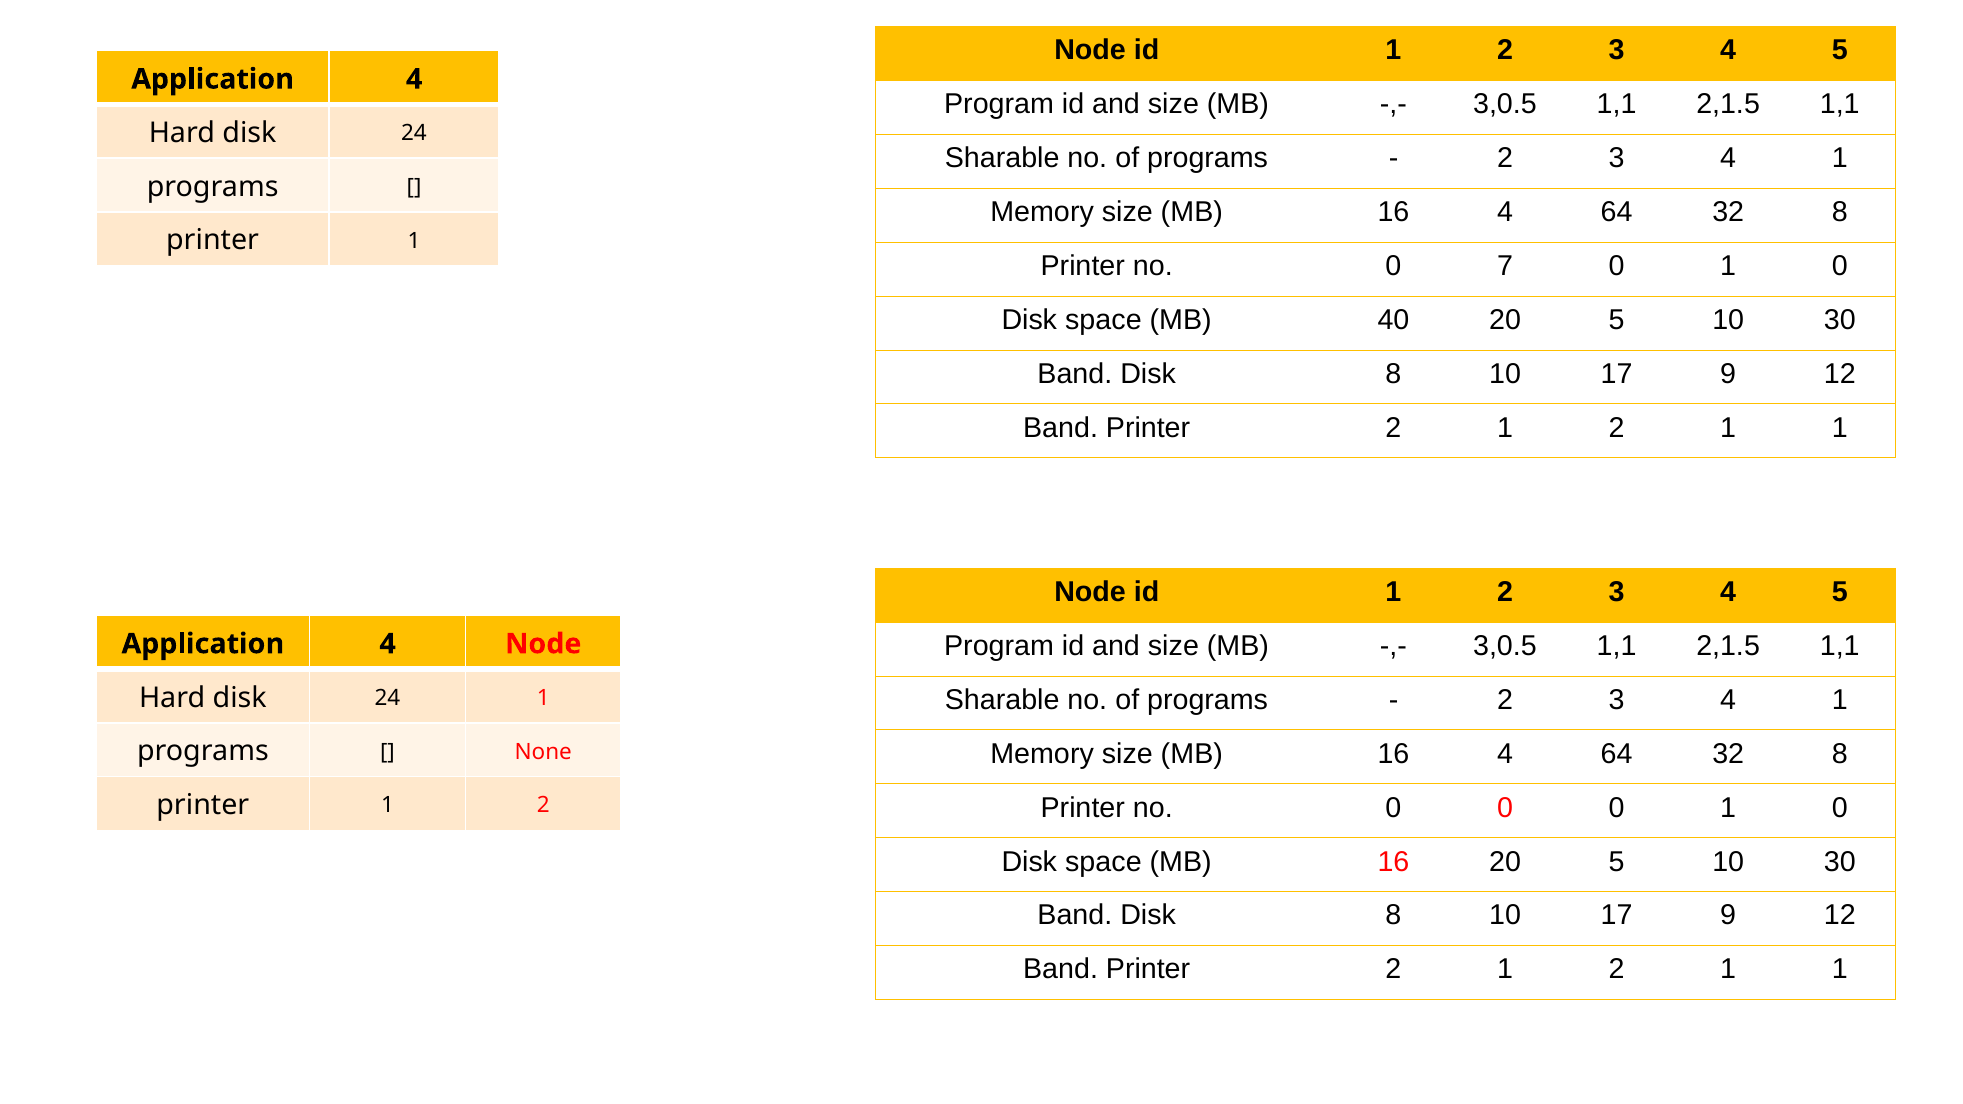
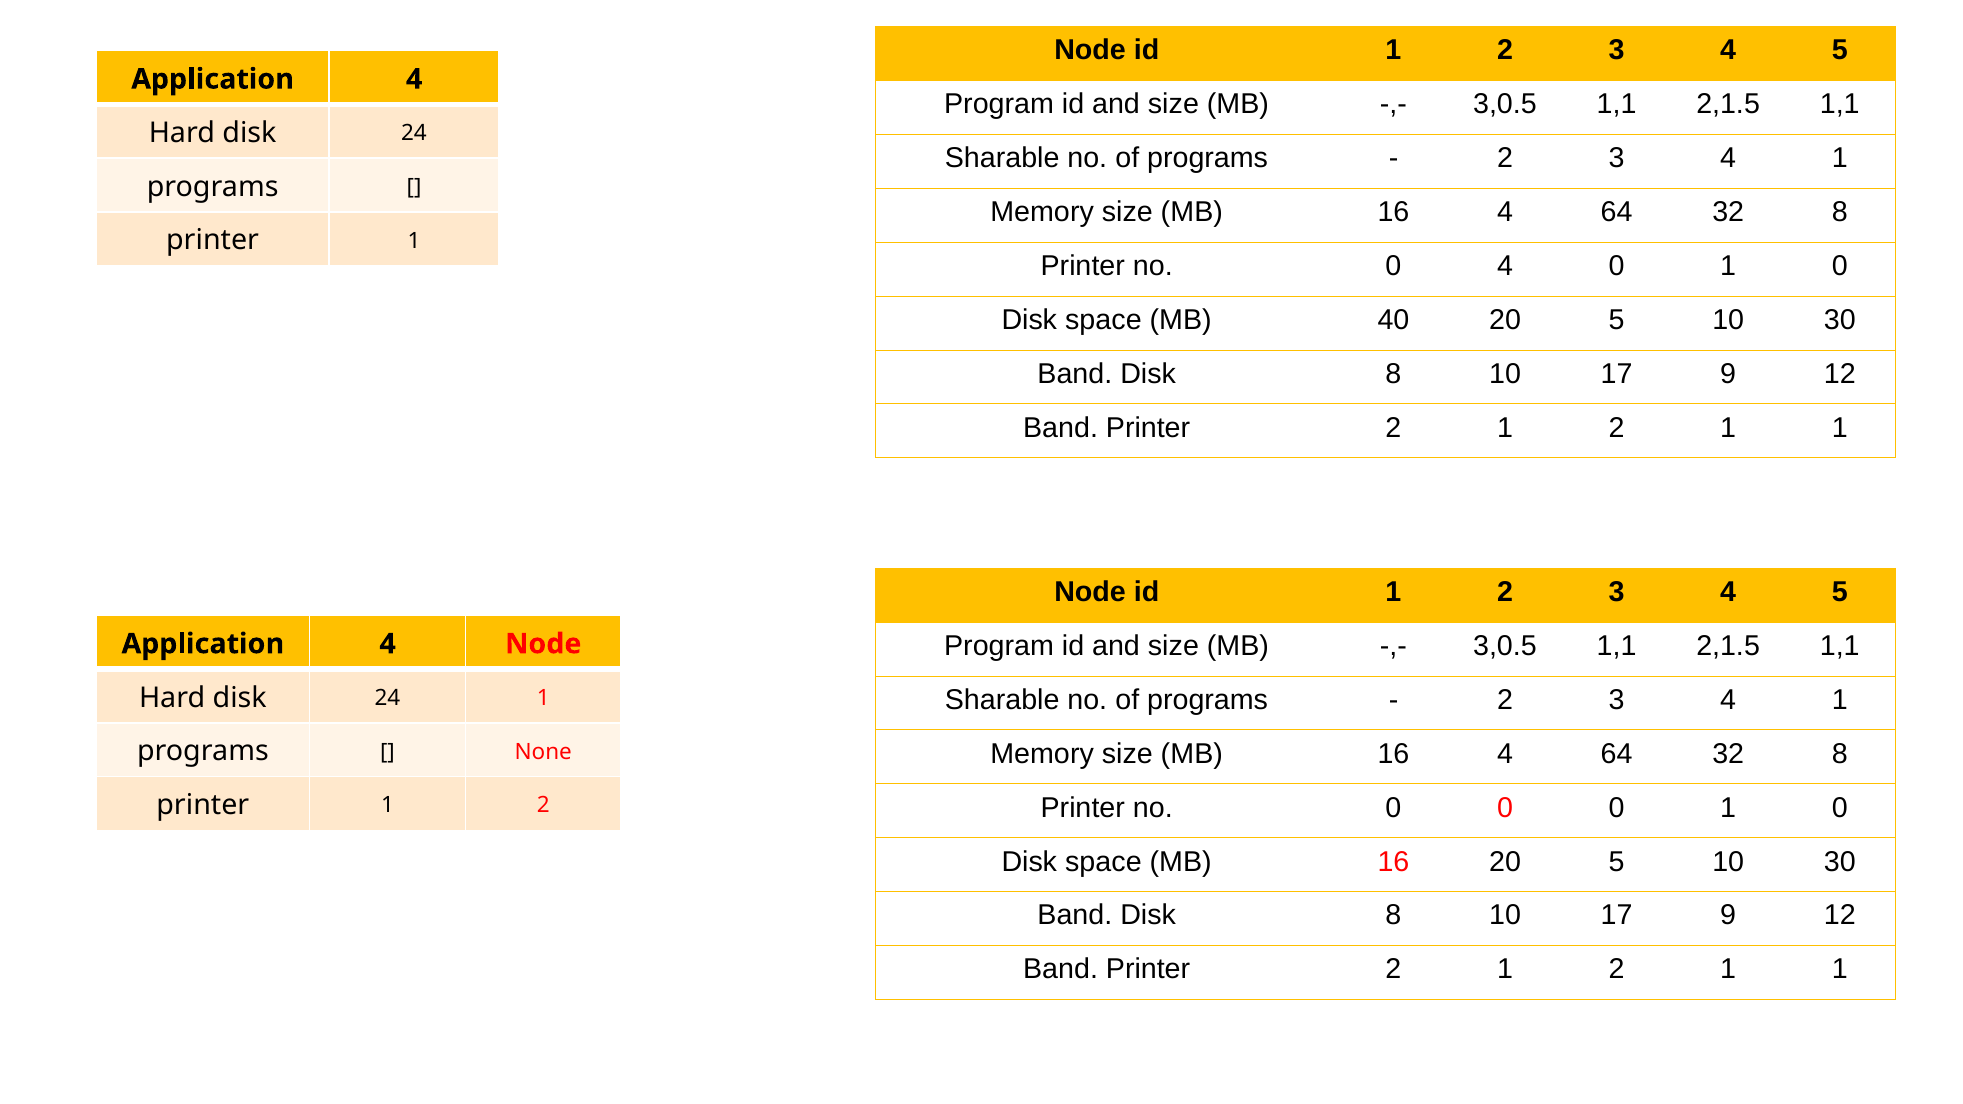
0 7: 7 -> 4
